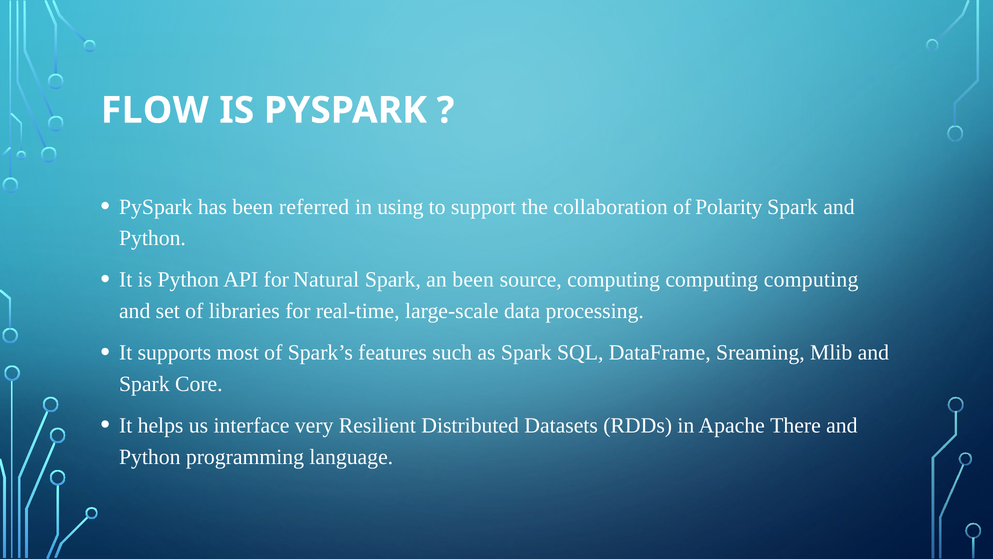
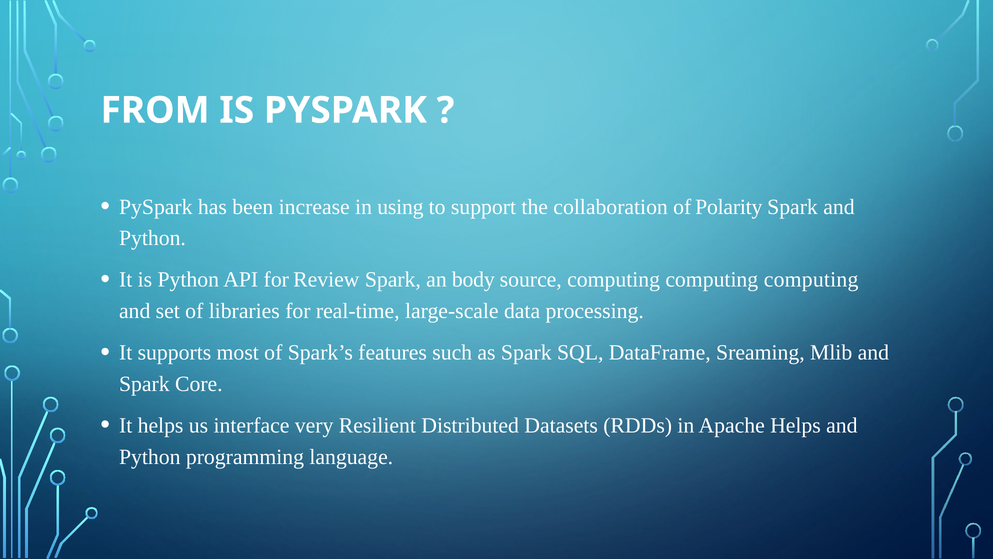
FLOW: FLOW -> FROM
referred: referred -> increase
Natural: Natural -> Review
an been: been -> body
Apache There: There -> Helps
